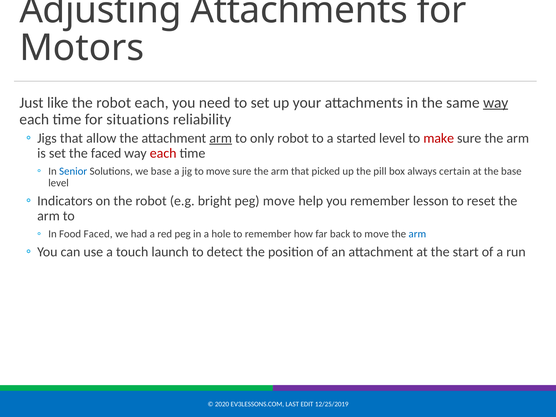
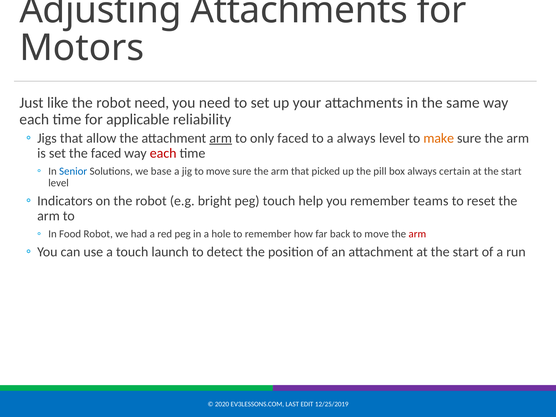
robot each: each -> need
way at (496, 103) underline: present -> none
situations: situations -> applicable
only robot: robot -> faced
a started: started -> always
make colour: red -> orange
base at (511, 171): base -> start
peg move: move -> touch
lesson: lesson -> teams
Food Faced: Faced -> Robot
arm at (417, 234) colour: blue -> red
